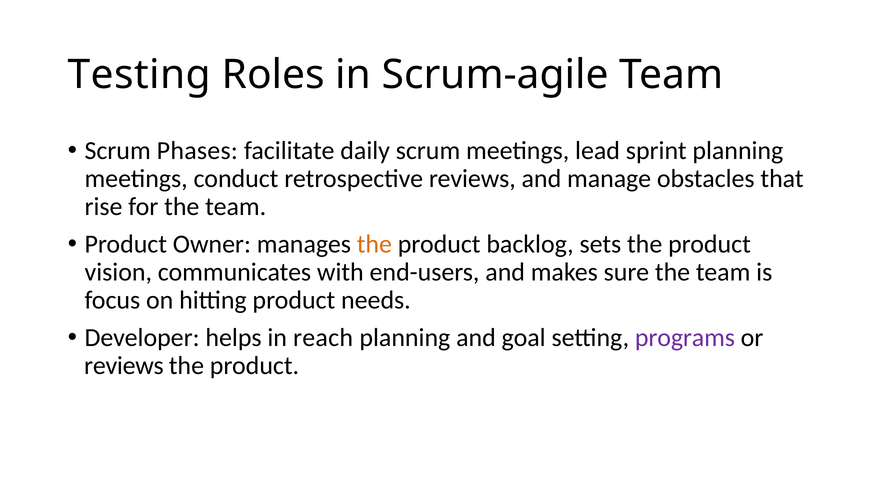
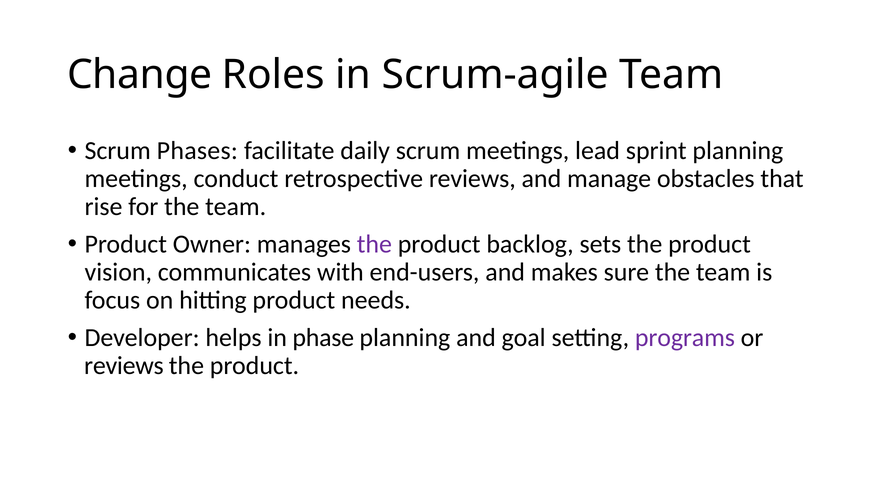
Testing: Testing -> Change
the at (374, 244) colour: orange -> purple
reach: reach -> phase
